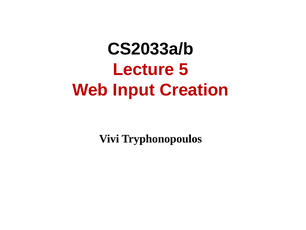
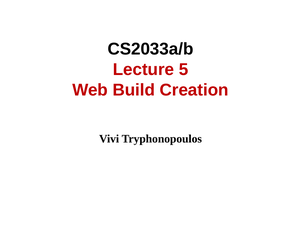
Input: Input -> Build
